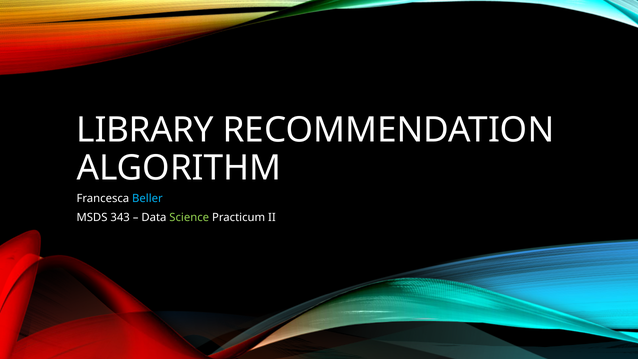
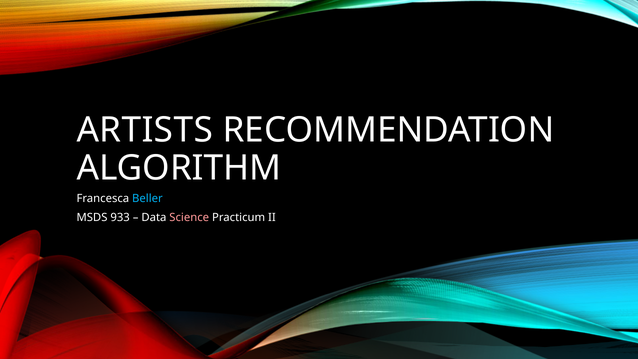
LIBRARY: LIBRARY -> ARTISTS
343: 343 -> 933
Science colour: light green -> pink
